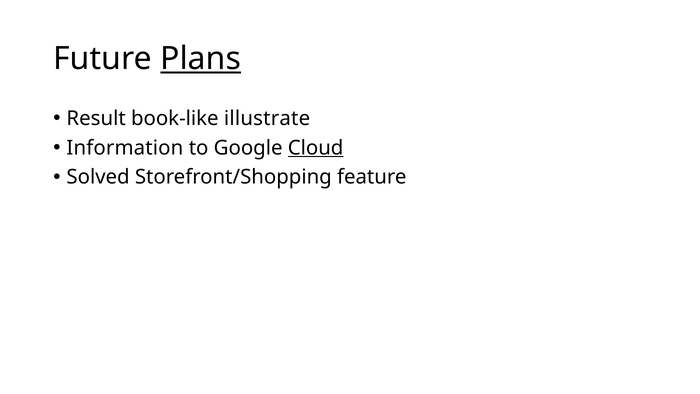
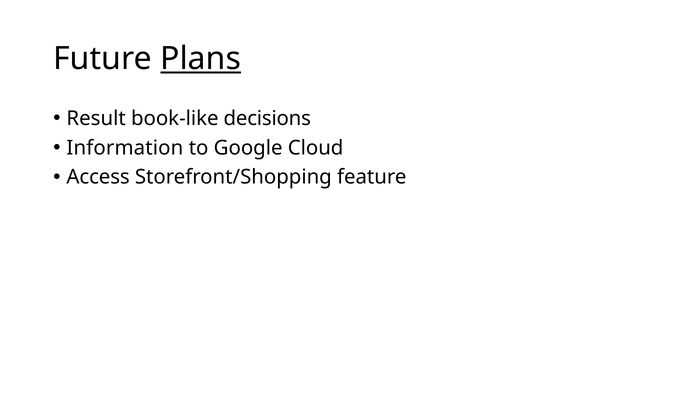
illustrate: illustrate -> decisions
Cloud underline: present -> none
Solved: Solved -> Access
